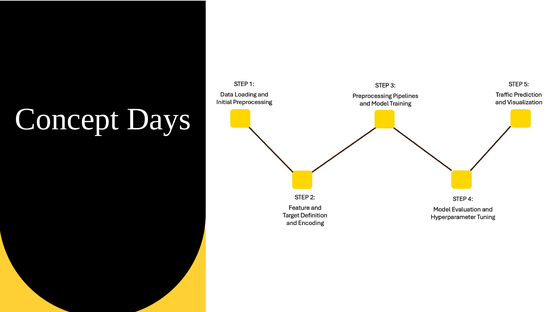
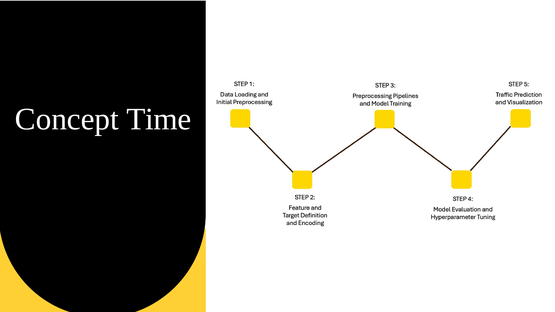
Days: Days -> Time
